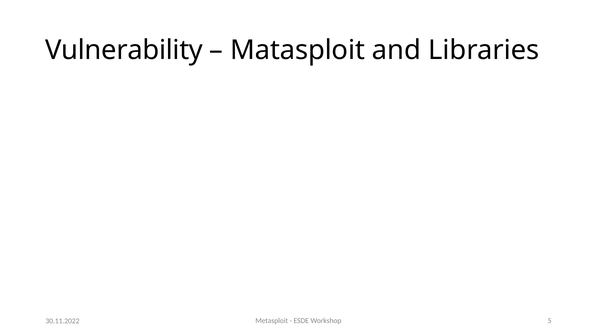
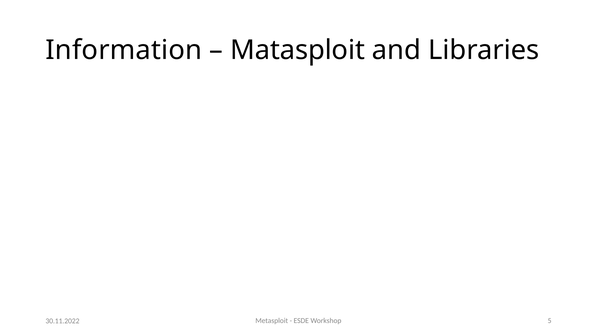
Vulnerability: Vulnerability -> Information
